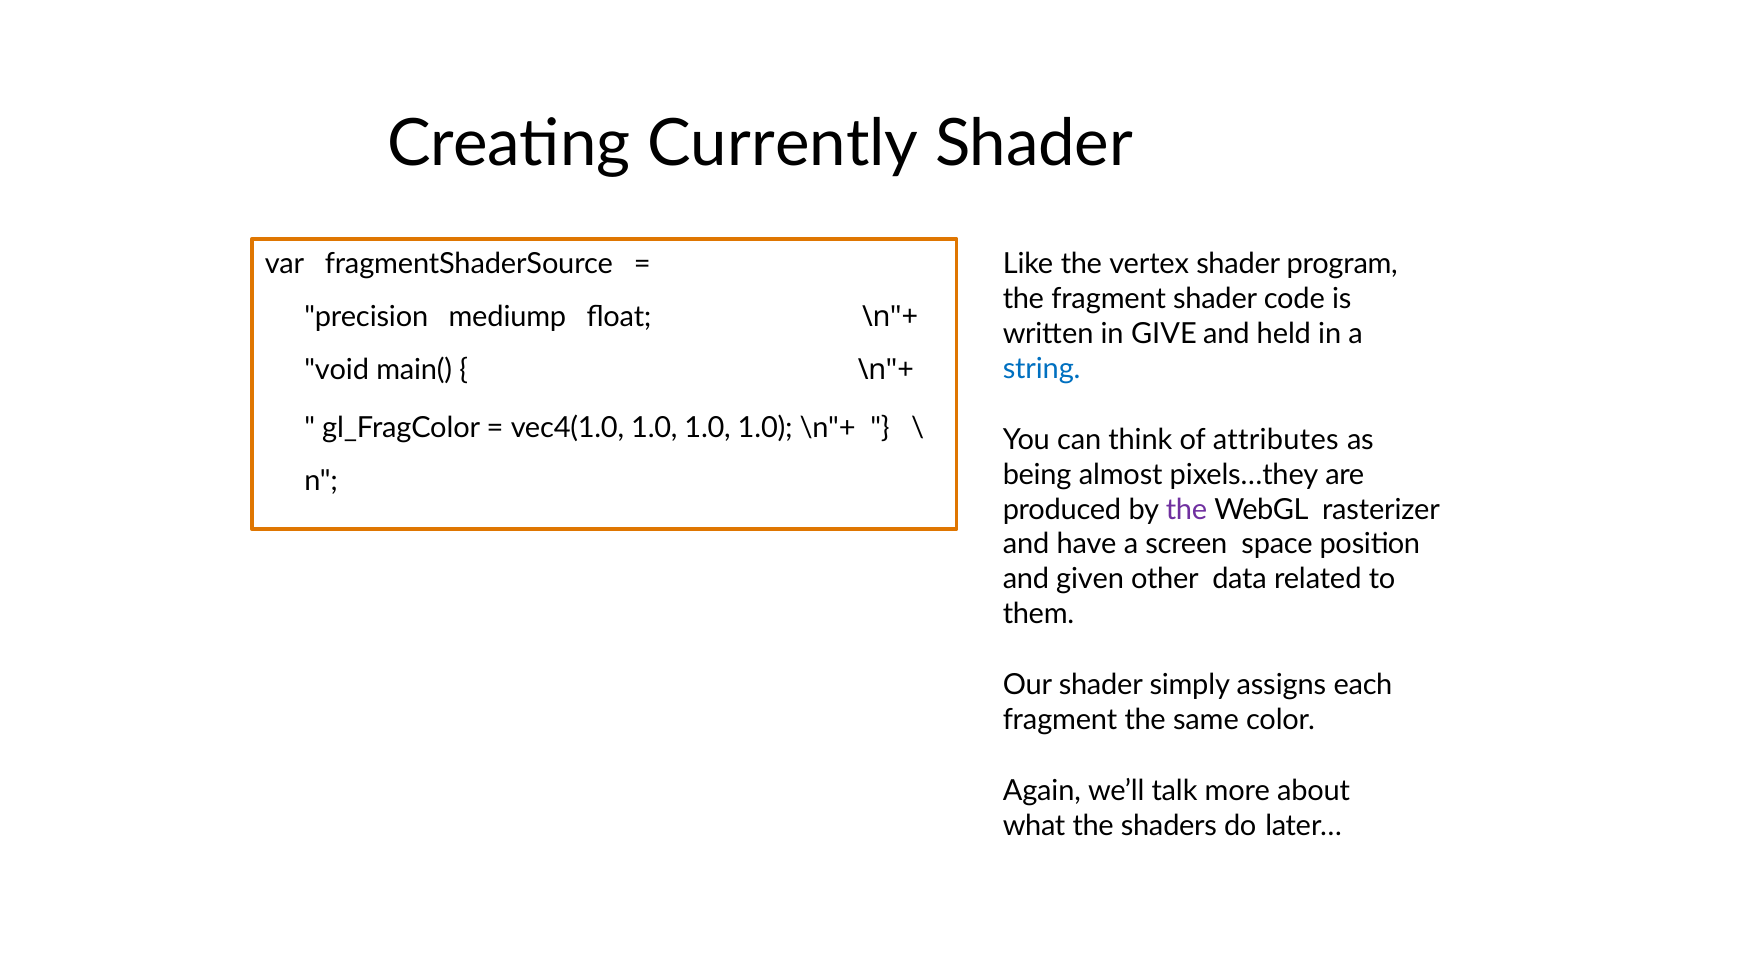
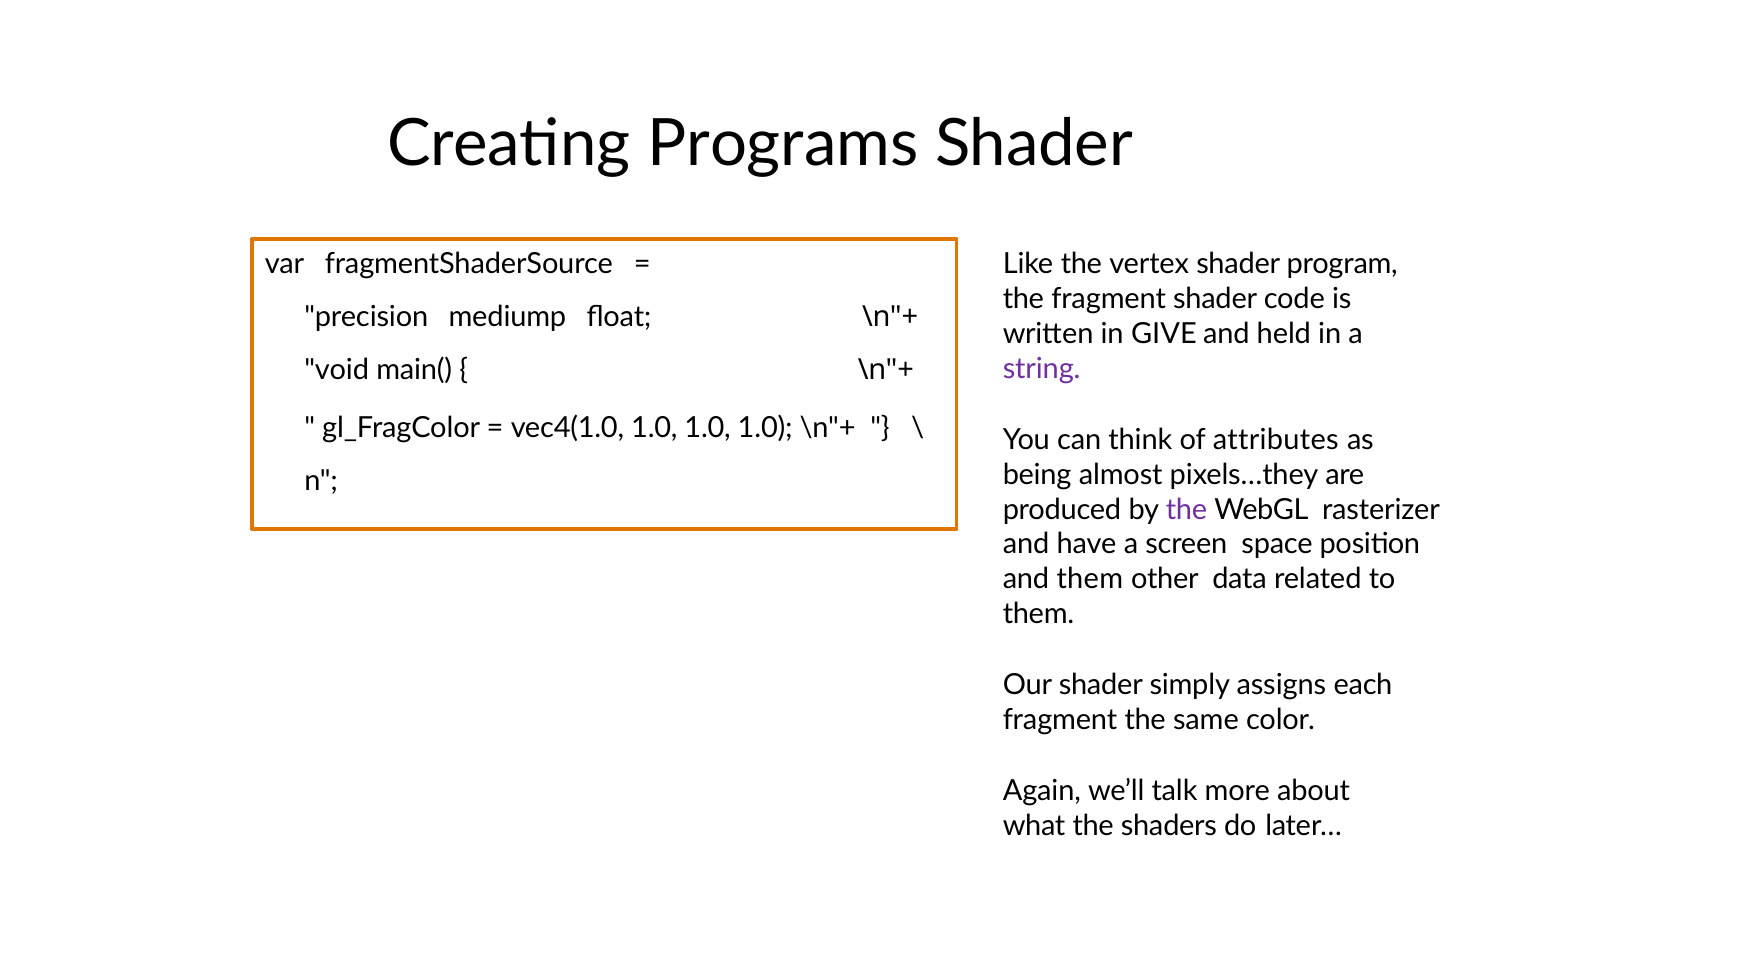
Currently: Currently -> Programs
string colour: blue -> purple
and given: given -> them
